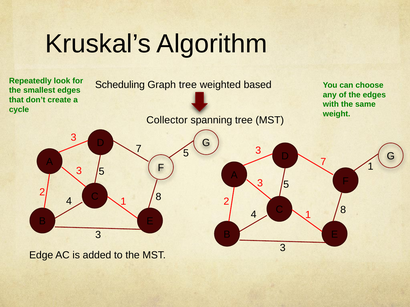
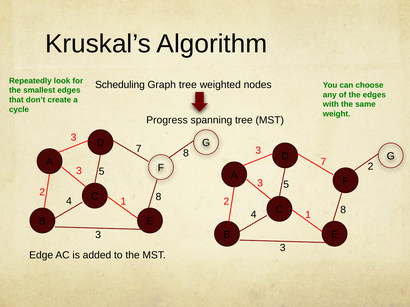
based: based -> nodes
Collector: Collector -> Progress
7 5: 5 -> 8
7 1: 1 -> 2
